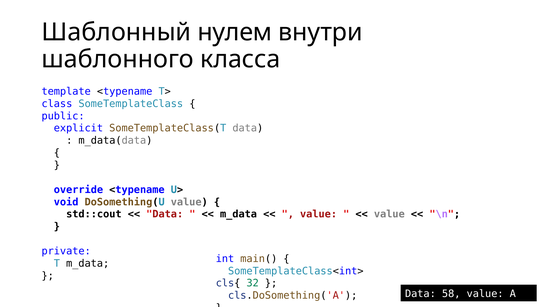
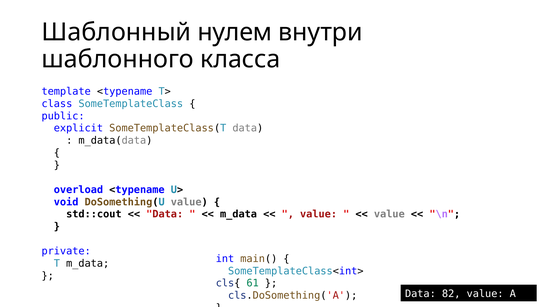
override: override -> overload
32: 32 -> 61
58: 58 -> 82
